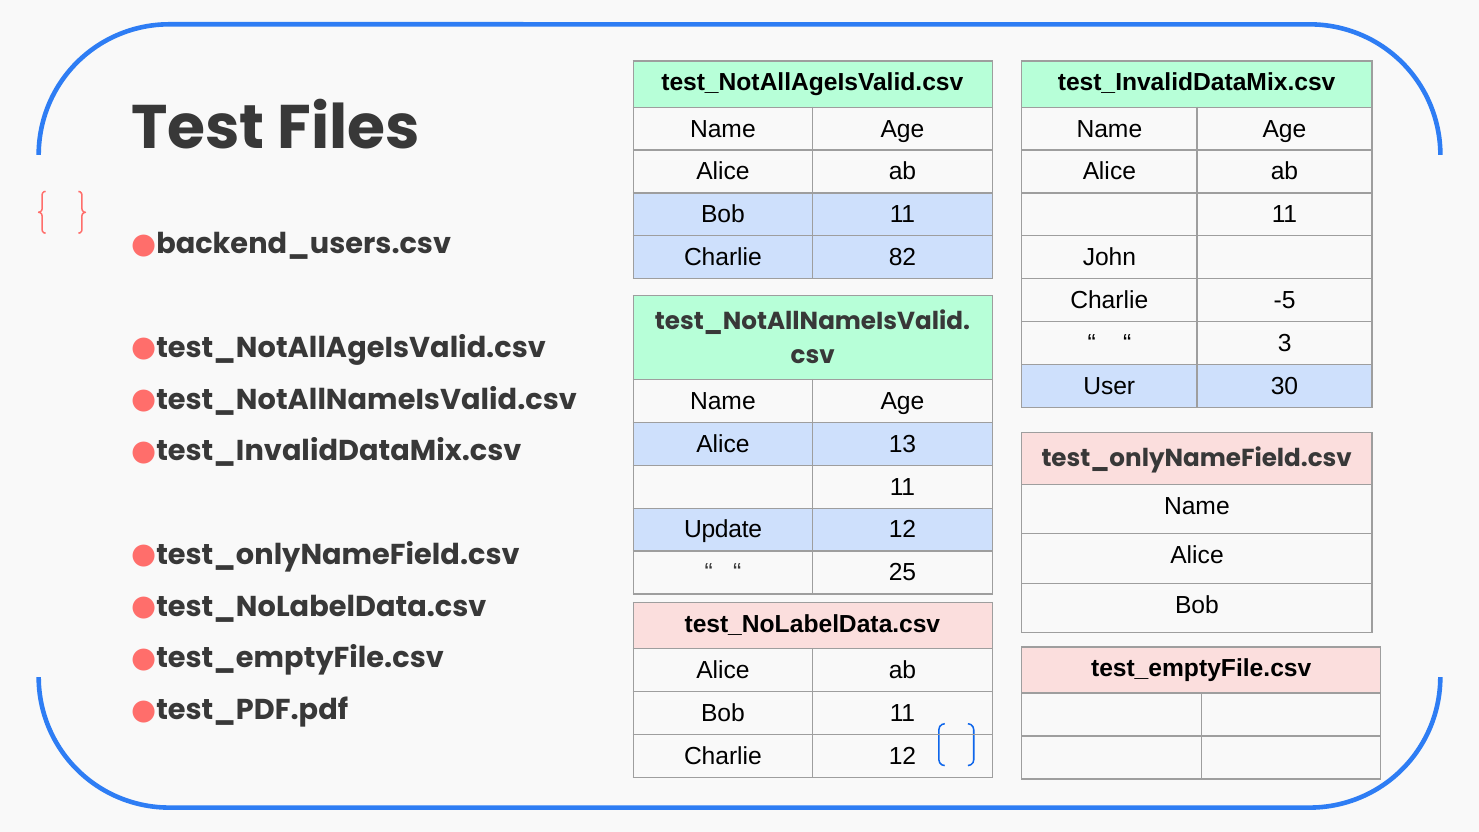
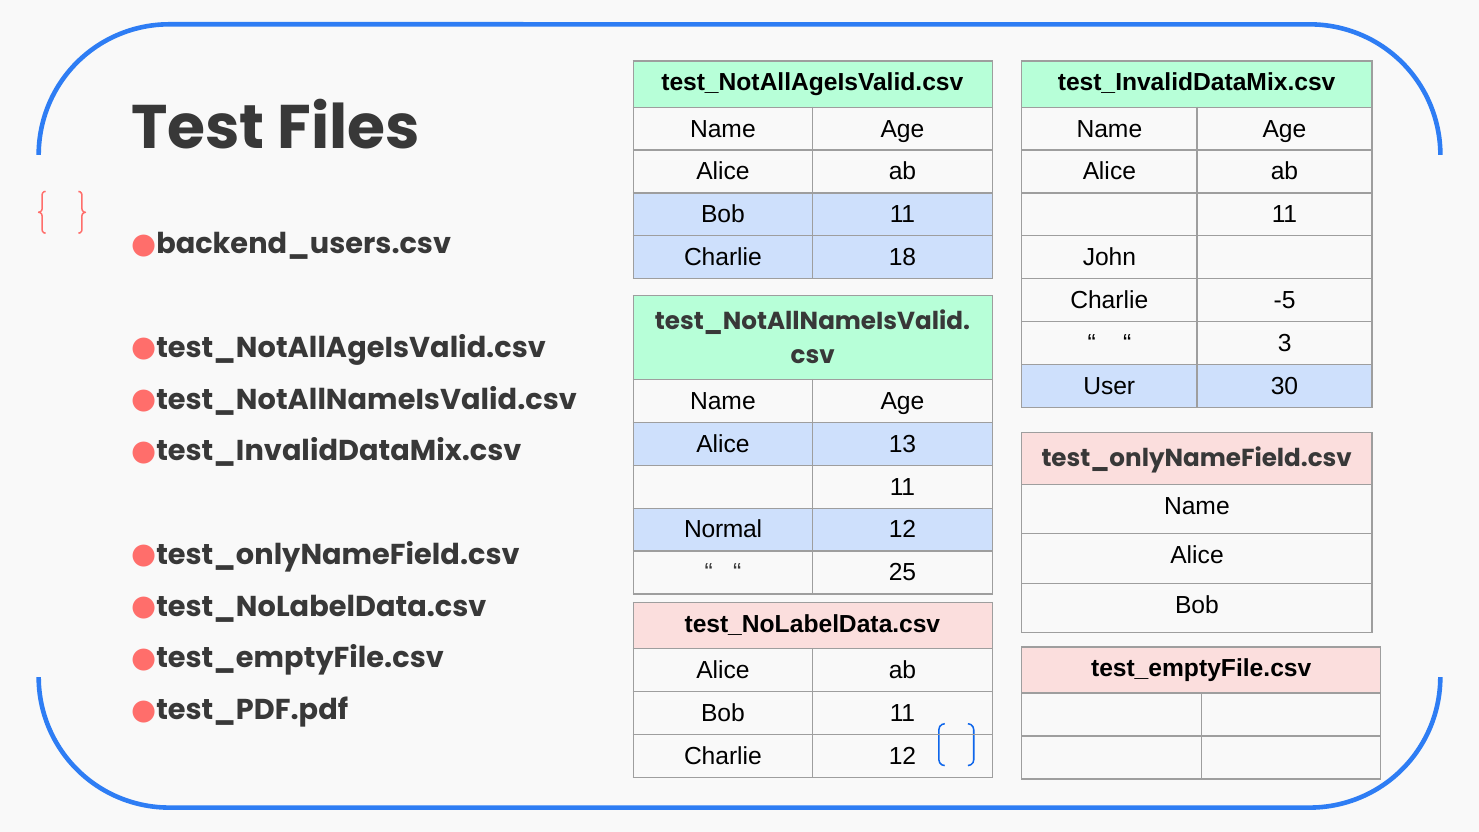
82: 82 -> 18
Update: Update -> Normal
